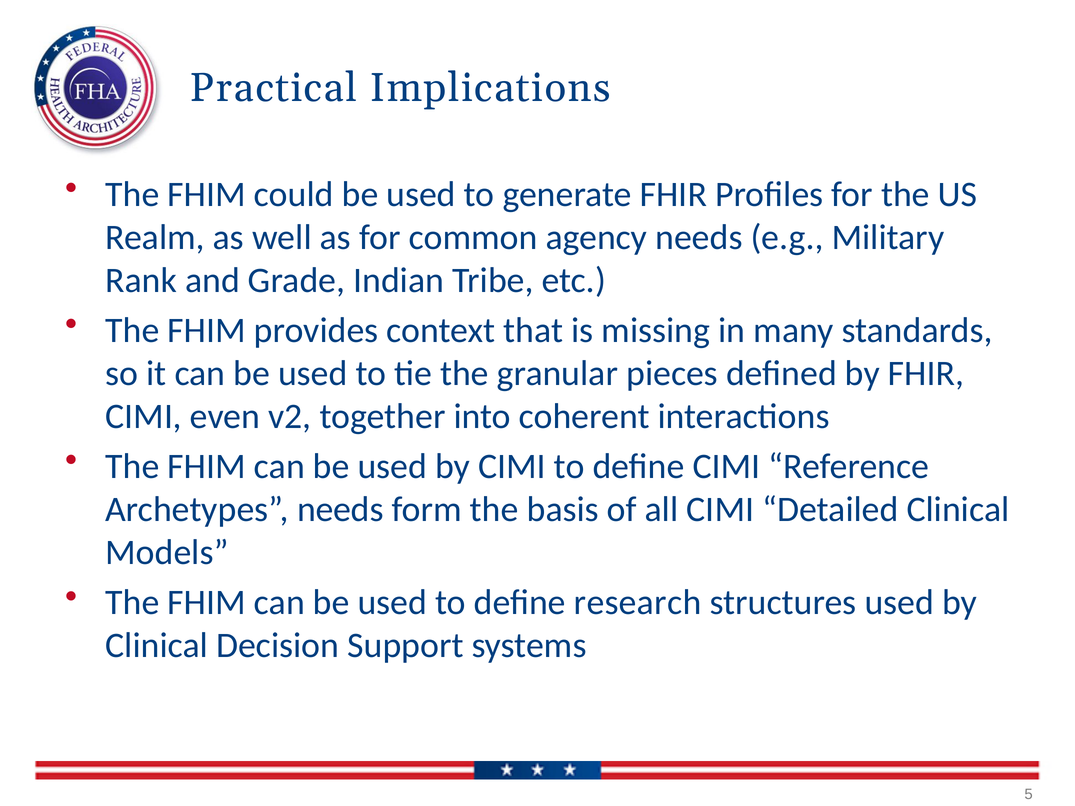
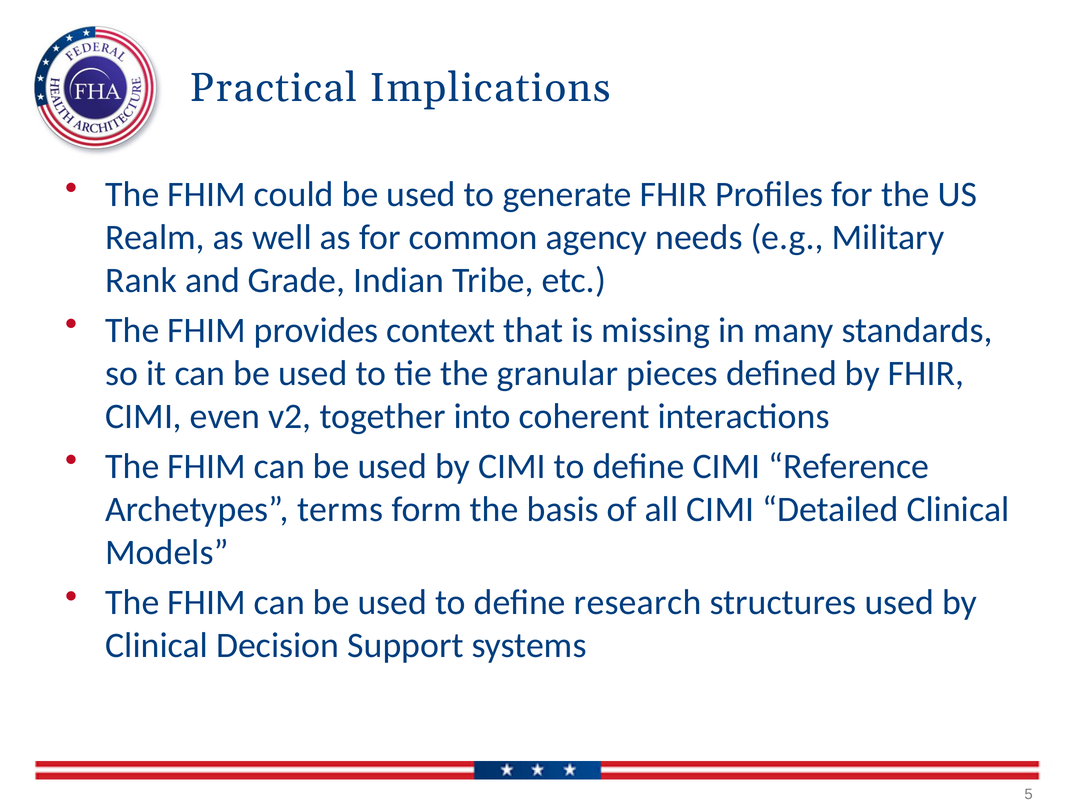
Archetypes needs: needs -> terms
